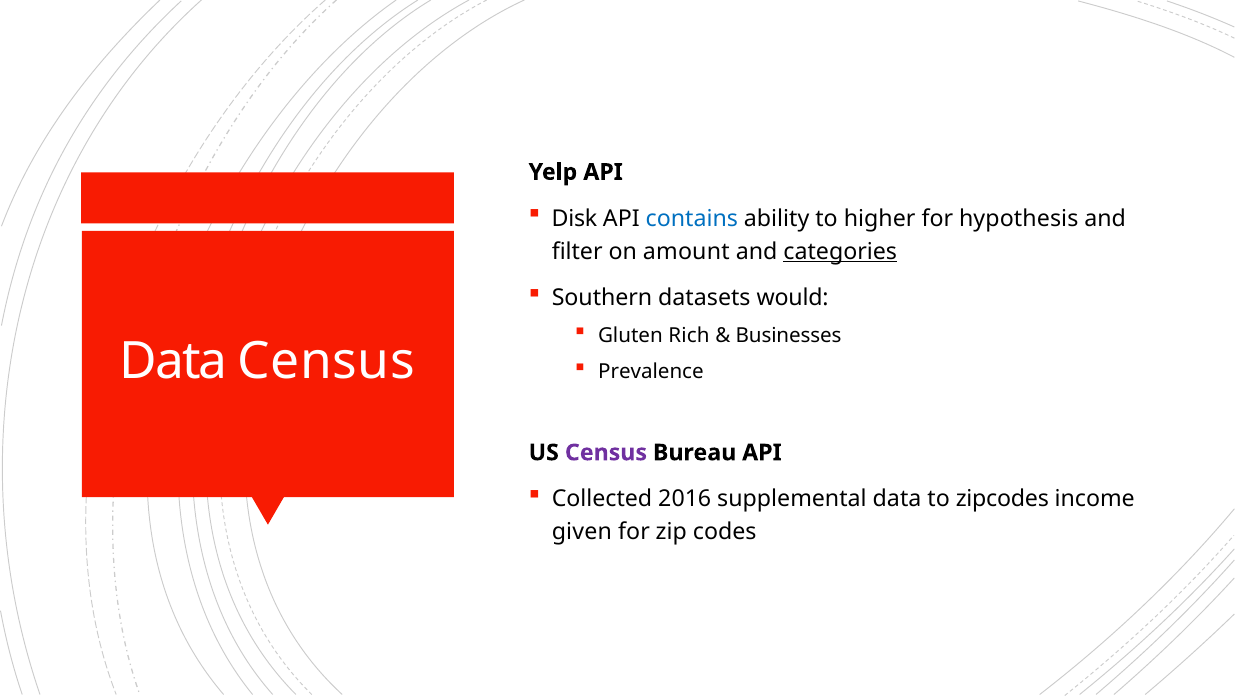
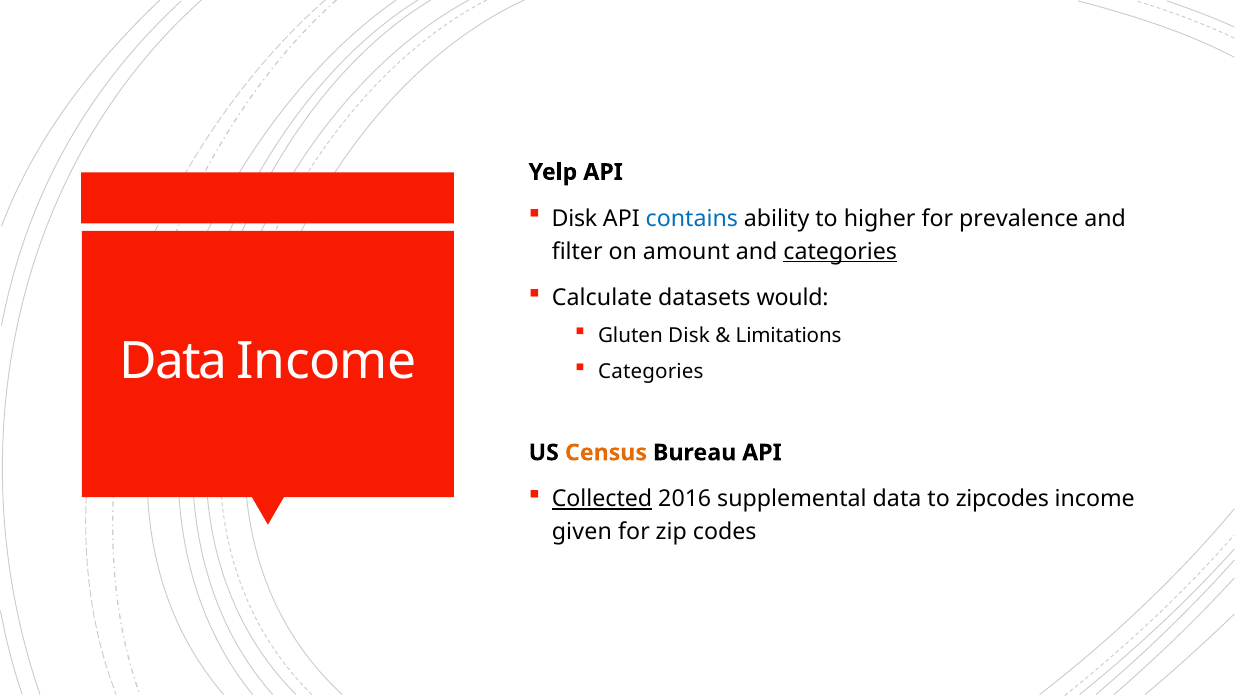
hypothesis: hypothesis -> prevalence
Southern: Southern -> Calculate
Gluten Rich: Rich -> Disk
Businesses: Businesses -> Limitations
Data Census: Census -> Income
Prevalence at (651, 372): Prevalence -> Categories
Census at (606, 453) colour: purple -> orange
Collected underline: none -> present
